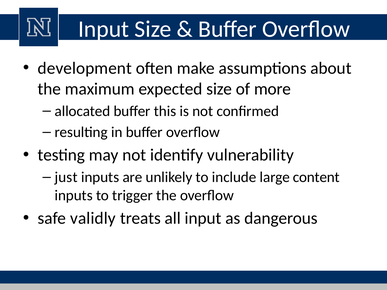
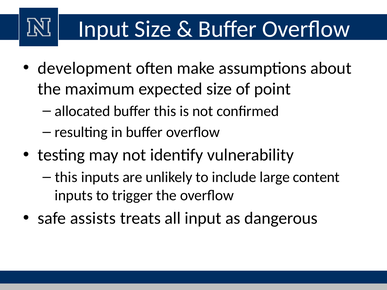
more: more -> point
just at (66, 177): just -> this
validly: validly -> assists
